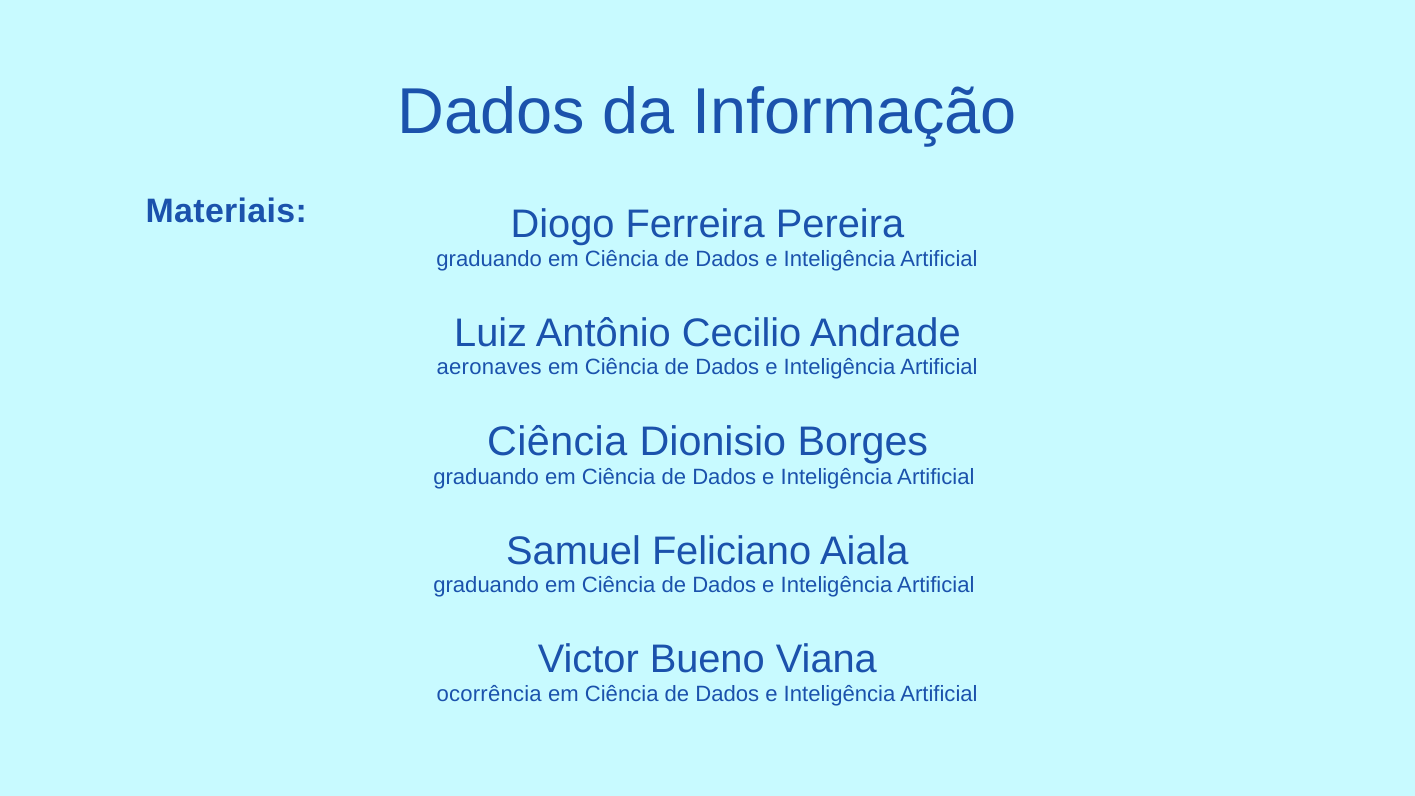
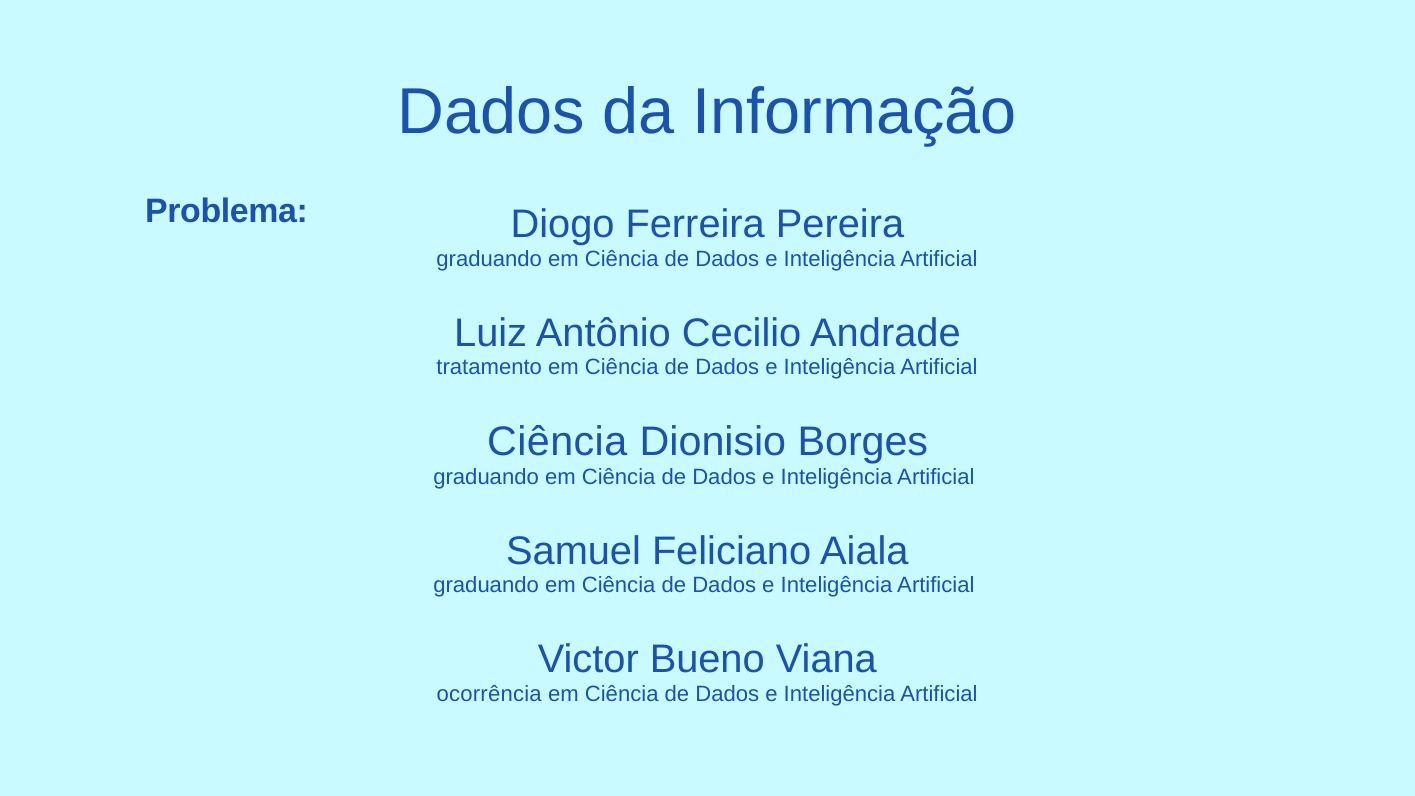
Materiais: Materiais -> Problema
aeronaves: aeronaves -> tratamento
